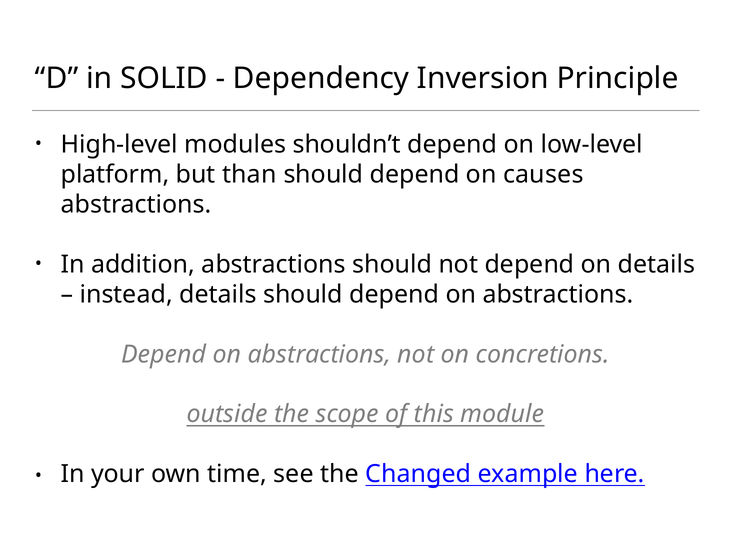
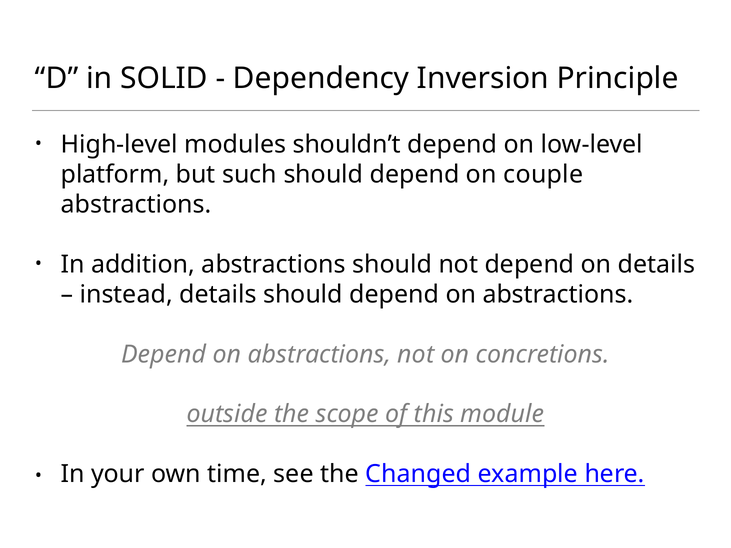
than: than -> such
causes: causes -> couple
